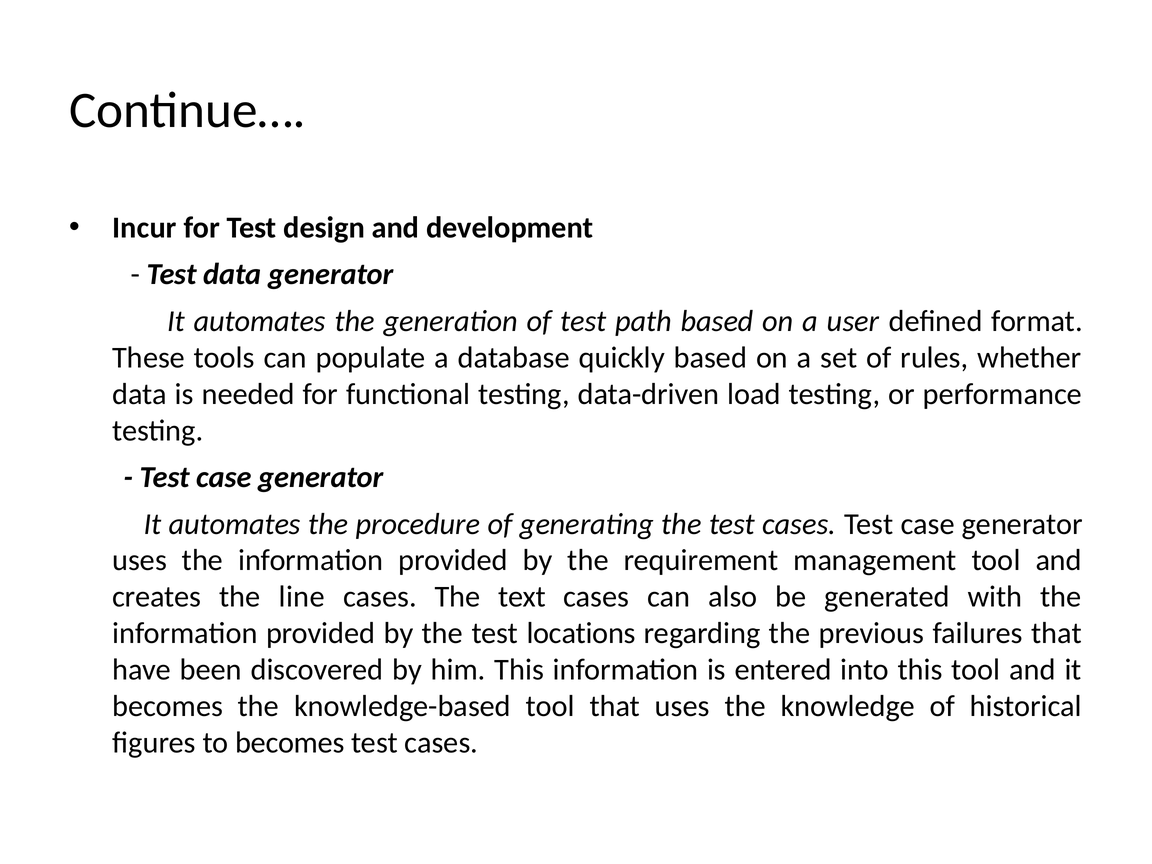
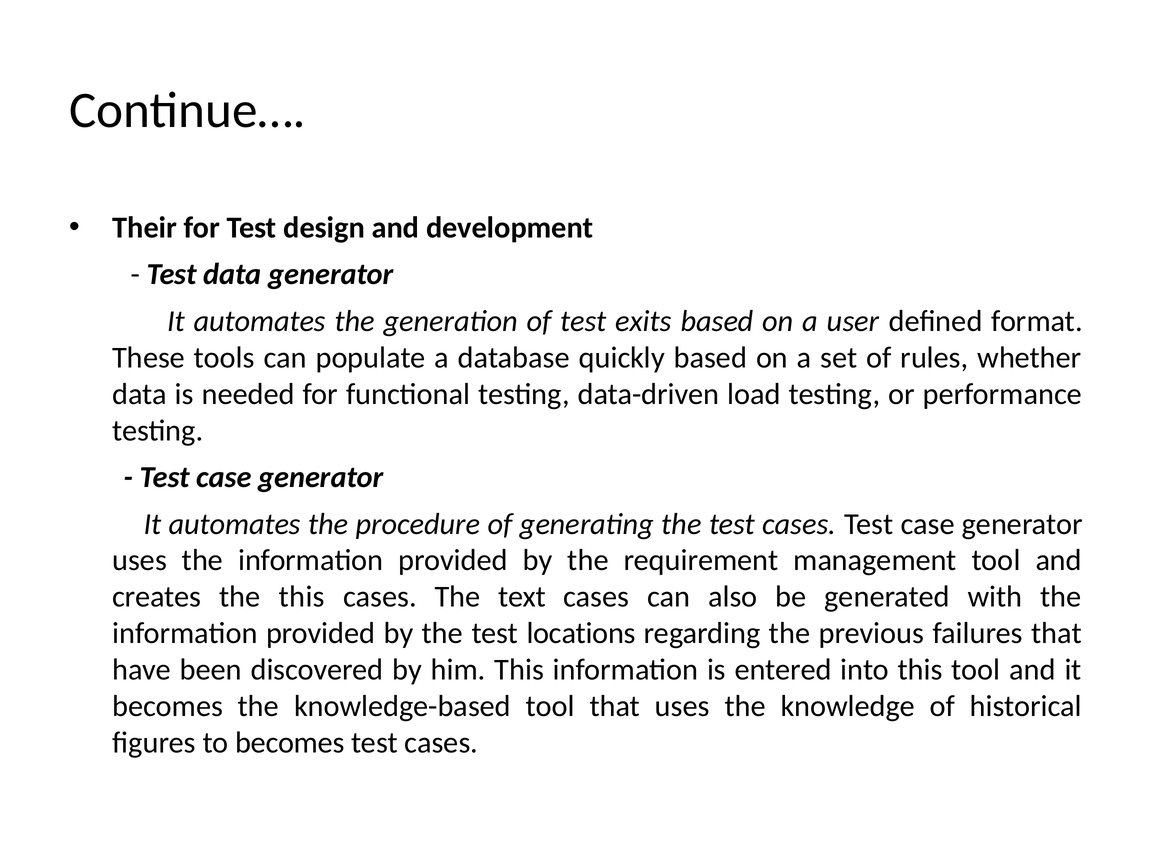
Incur: Incur -> Their
path: path -> exits
the line: line -> this
